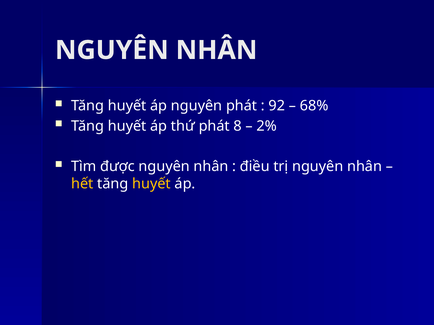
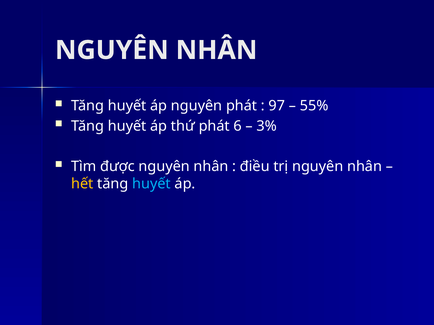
92: 92 -> 97
68%: 68% -> 55%
8: 8 -> 6
2%: 2% -> 3%
huyết at (152, 184) colour: yellow -> light blue
